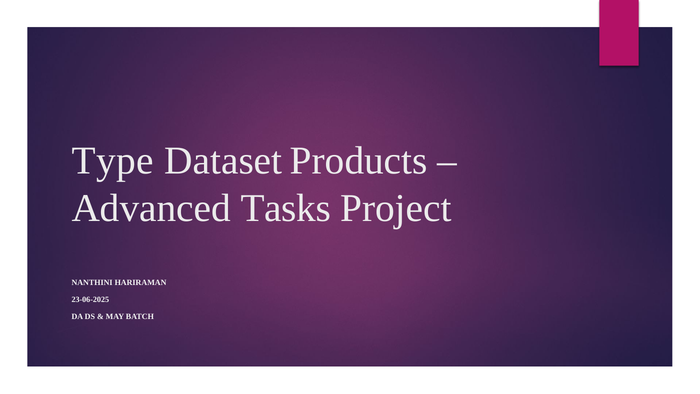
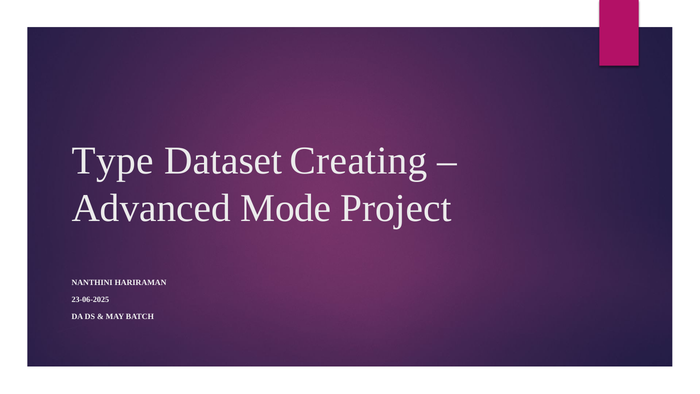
Products: Products -> Creating
Tasks: Tasks -> Mode
